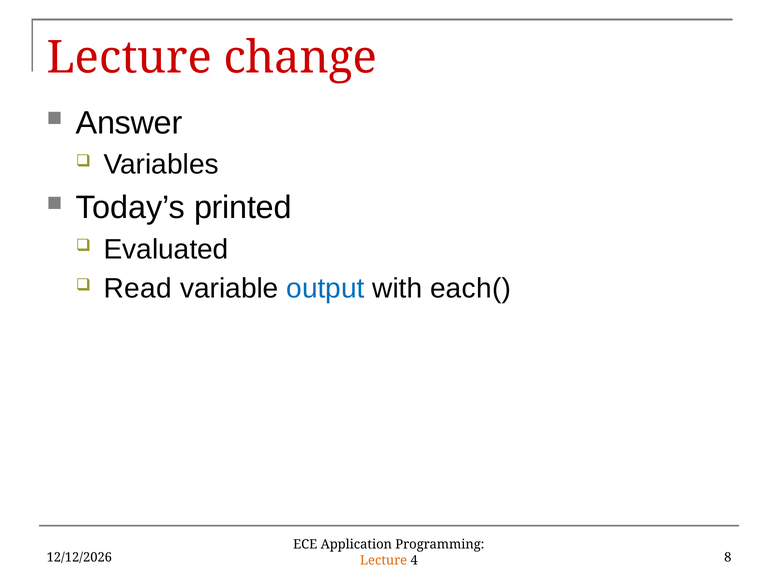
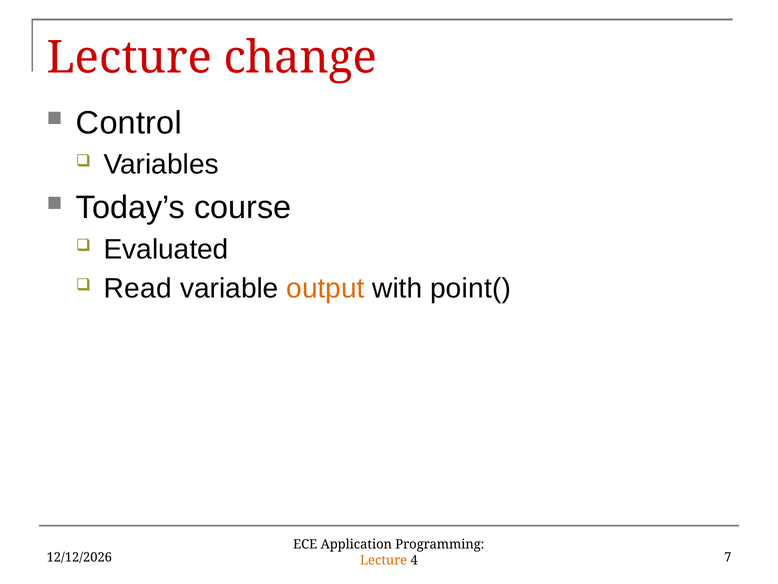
Answer: Answer -> Control
printed: printed -> course
output colour: blue -> orange
each(: each( -> point(
8: 8 -> 7
